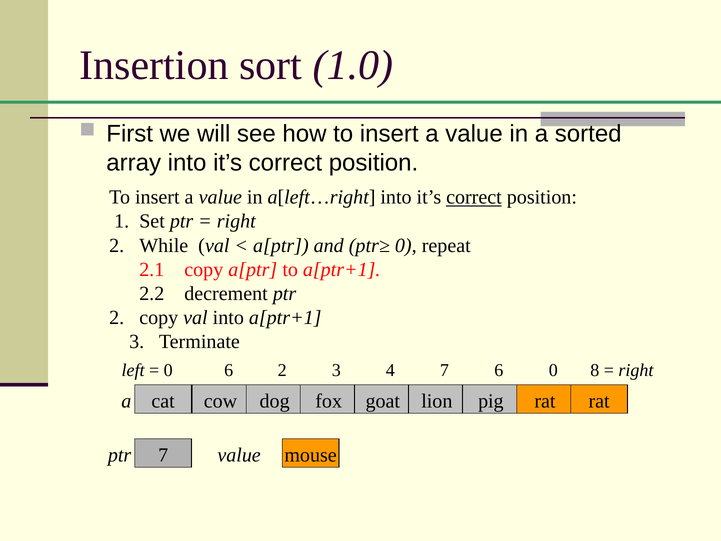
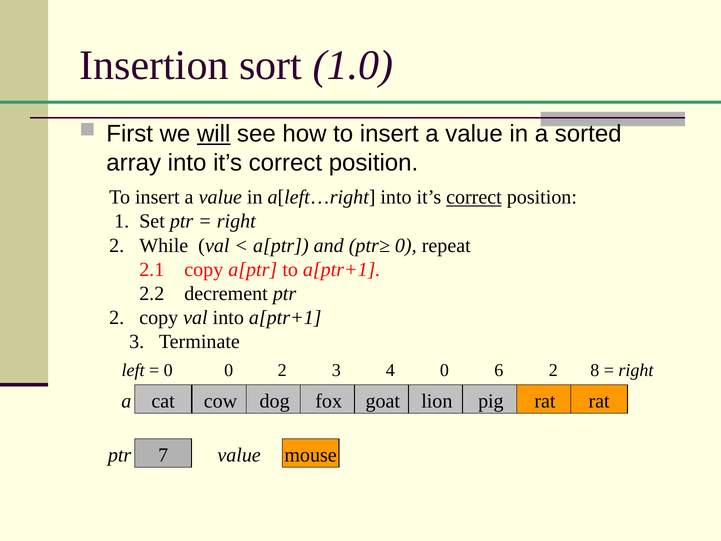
will underline: none -> present
0 6: 6 -> 0
4 7: 7 -> 0
6 0: 0 -> 2
